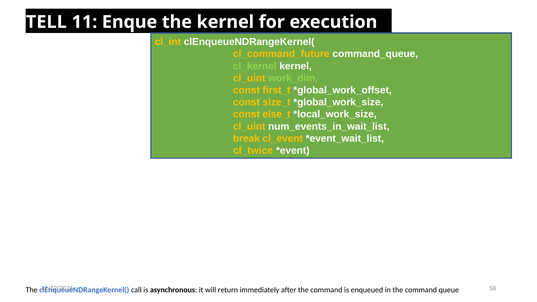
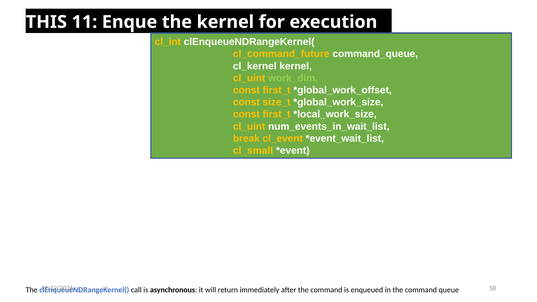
TELL: TELL -> THIS
cl_kernel colour: light green -> white
else_t at (277, 114): else_t -> first_t
cl_twice: cl_twice -> cl_small
